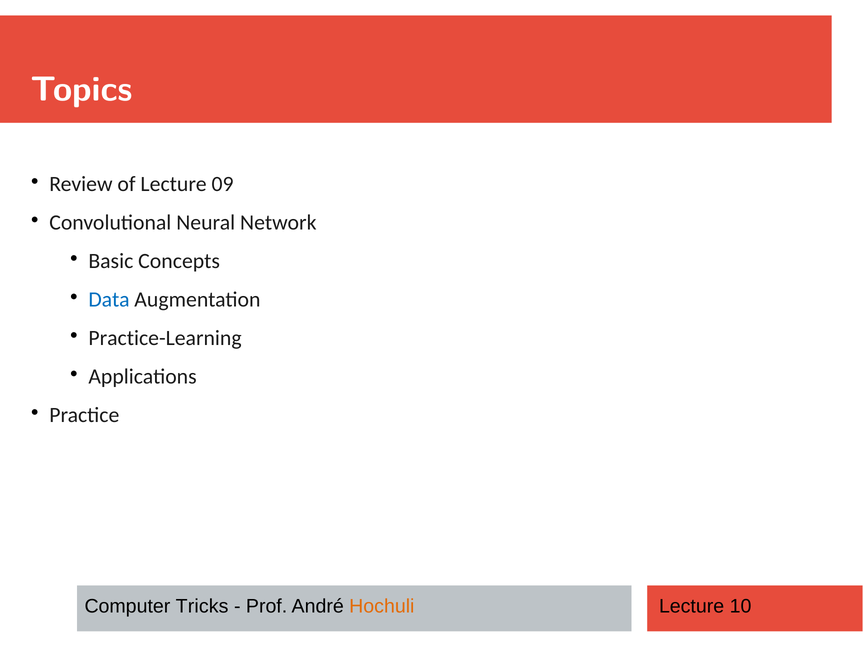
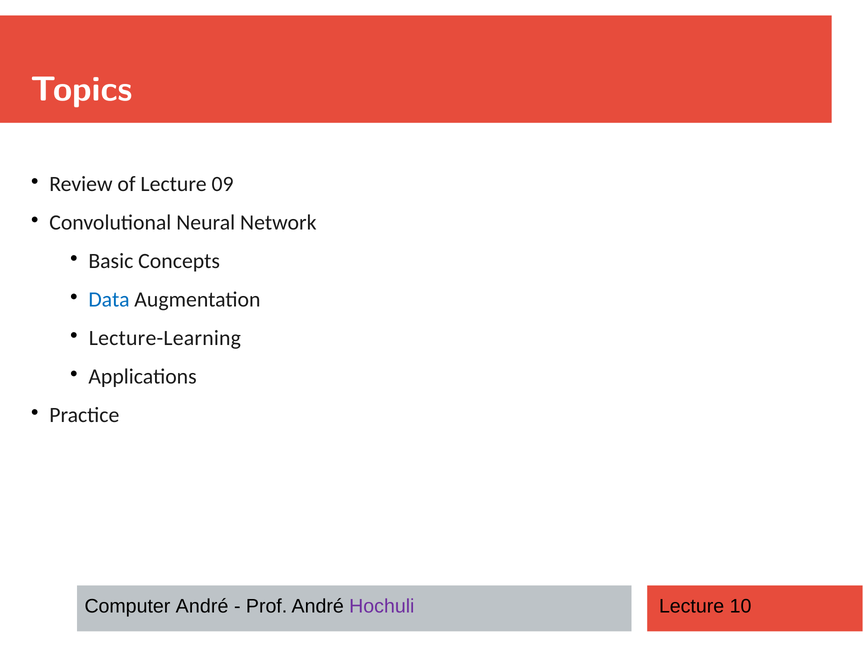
Practice-Learning: Practice-Learning -> Lecture-Learning
Computer Tricks: Tricks -> André
Hochuli colour: orange -> purple
